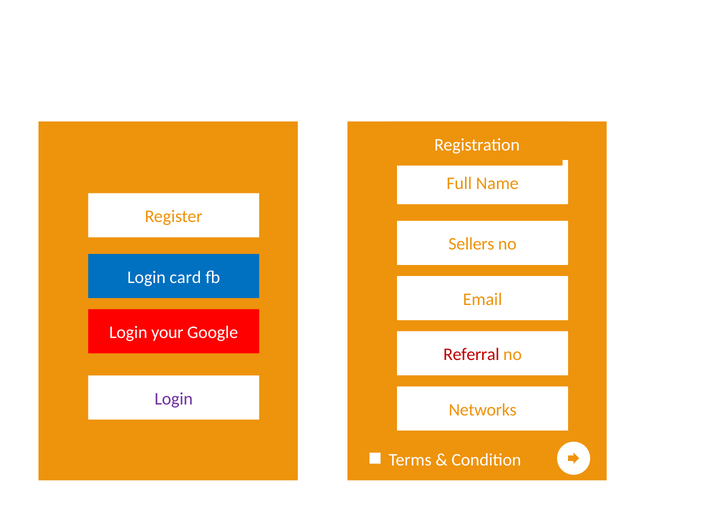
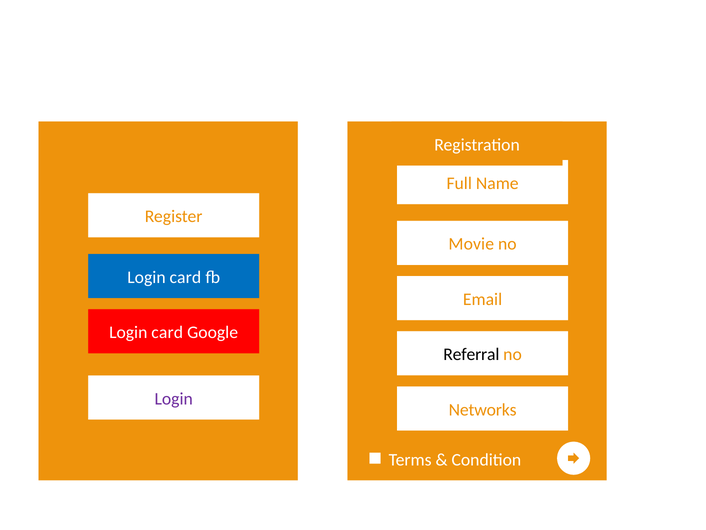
Sellers: Sellers -> Movie
your at (167, 332): your -> card
Referral colour: red -> black
